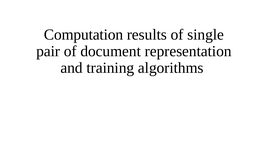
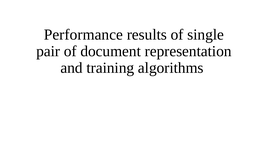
Computation: Computation -> Performance
